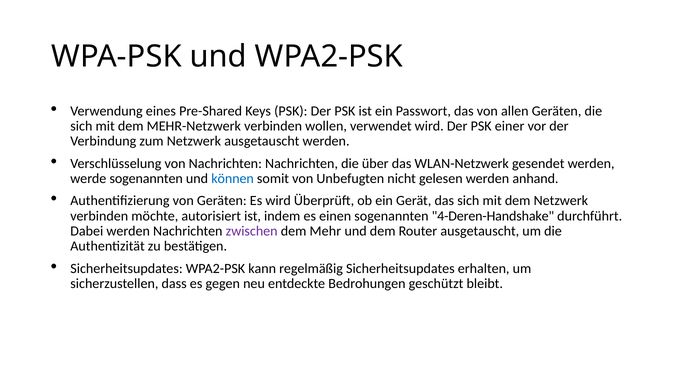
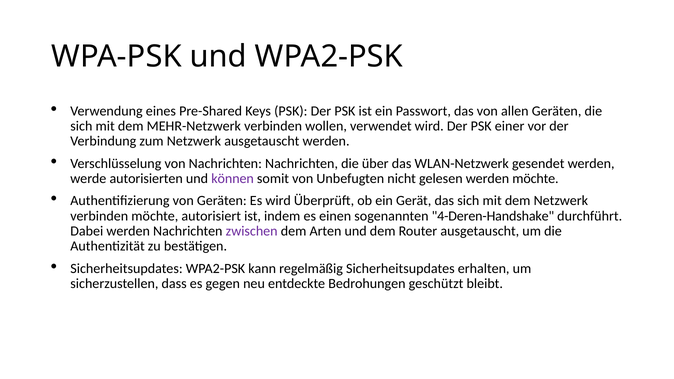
werde sogenannten: sogenannten -> autorisierten
können colour: blue -> purple
werden anhand: anhand -> möchte
Mehr: Mehr -> Arten
